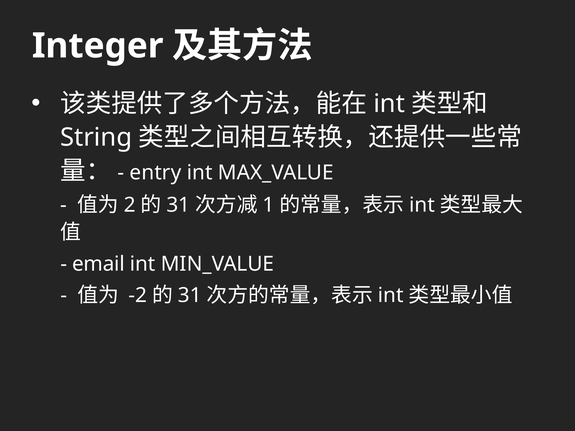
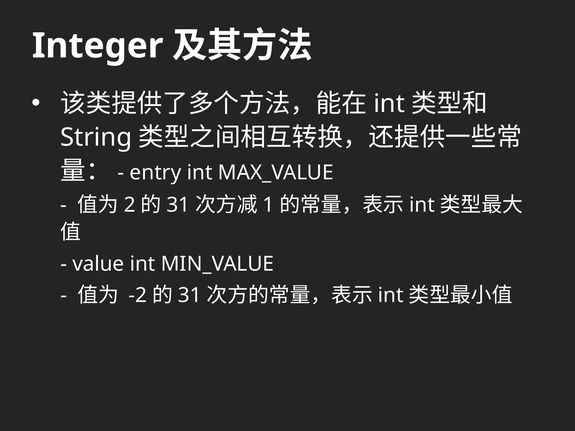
email: email -> value
